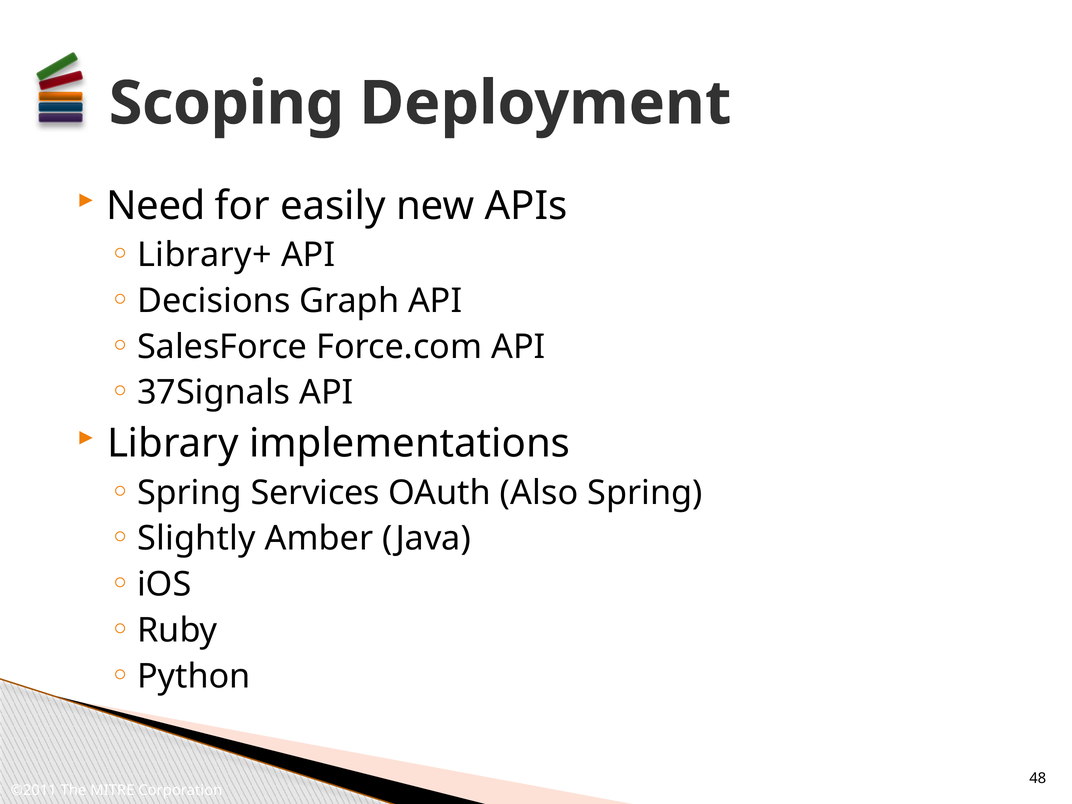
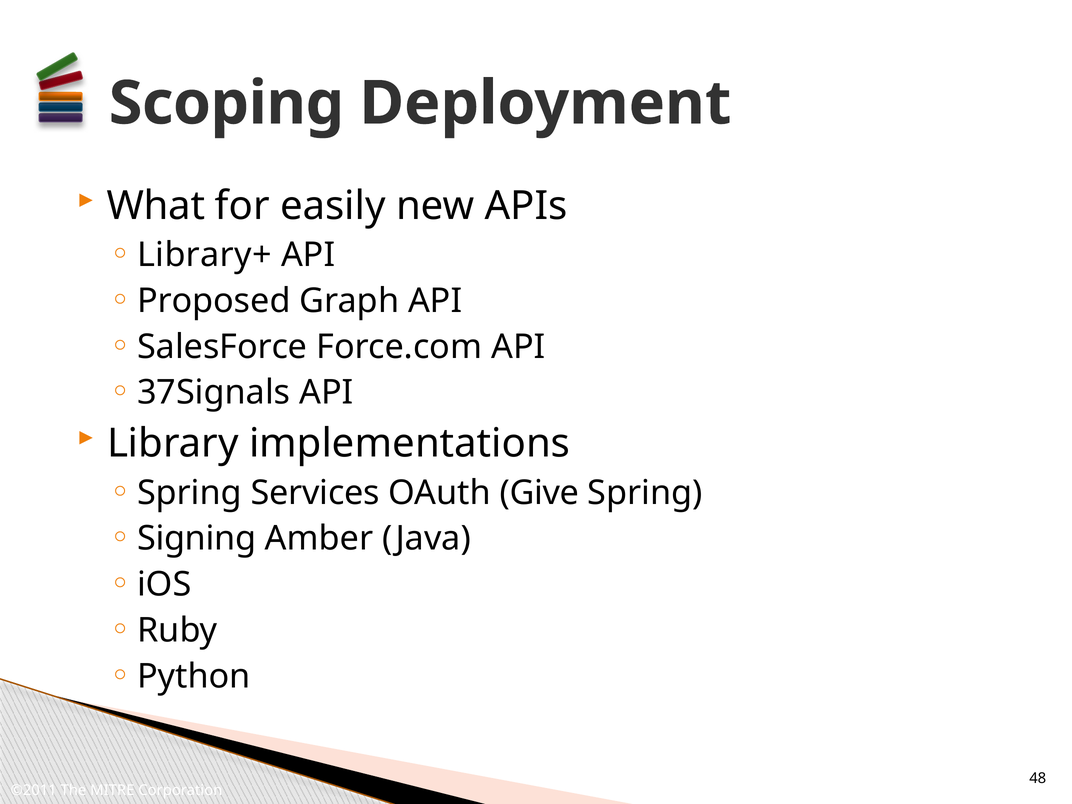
Need: Need -> What
Decisions: Decisions -> Proposed
Also: Also -> Give
Slightly: Slightly -> Signing
